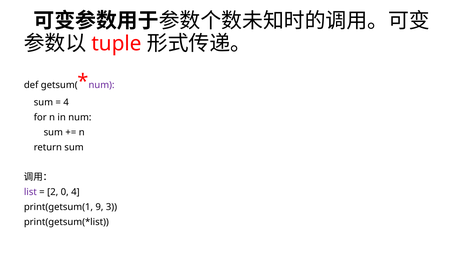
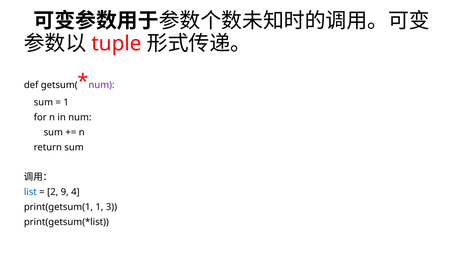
4 at (66, 102): 4 -> 1
list colour: purple -> blue
0: 0 -> 9
print(getsum(1 9: 9 -> 1
